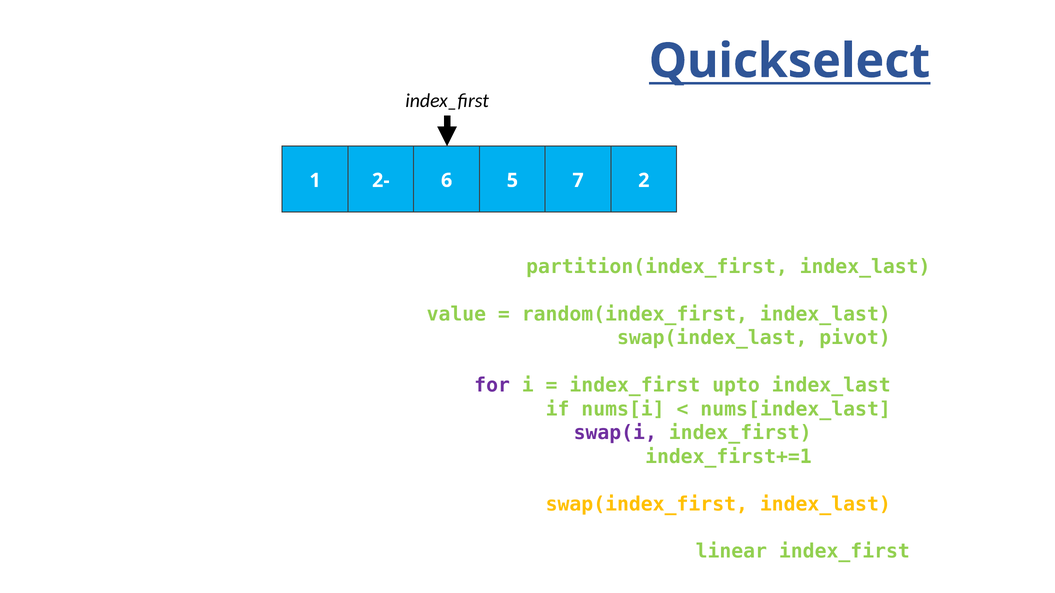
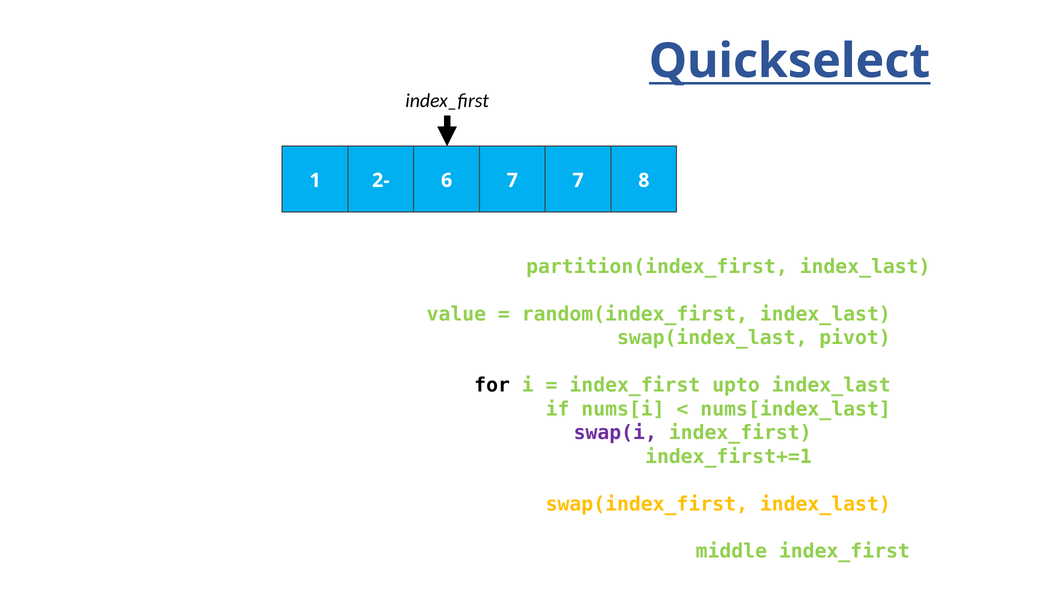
6 5: 5 -> 7
7 2: 2 -> 8
for colour: purple -> black
linear: linear -> middle
